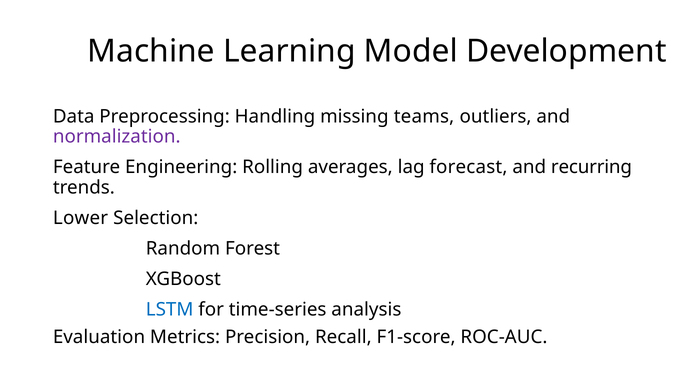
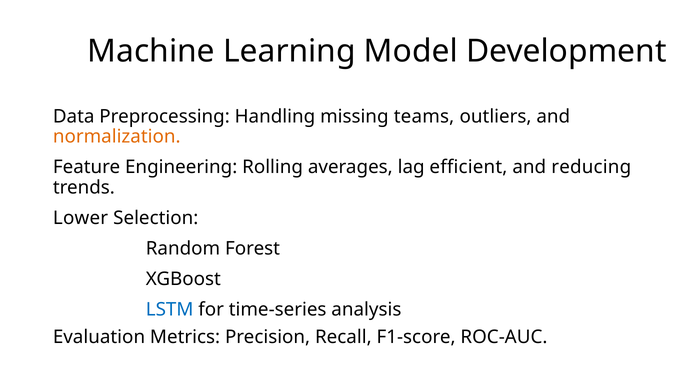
normalization colour: purple -> orange
forecast: forecast -> efficient
recurring: recurring -> reducing
